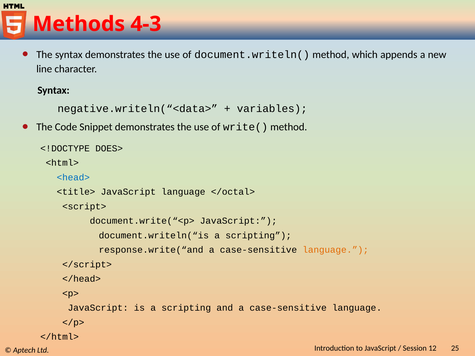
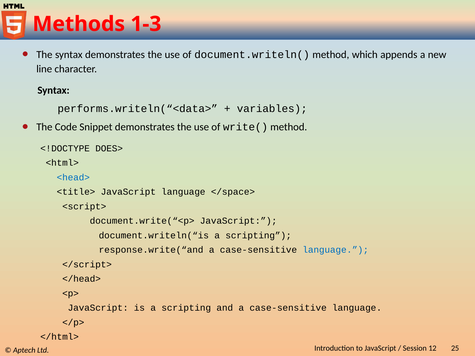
4-3: 4-3 -> 1-3
negative.writeln(“<data>: negative.writeln(“<data> -> performs.writeln(“<data>
</octal>: </octal> -> </space>
language at (336, 250) colour: orange -> blue
